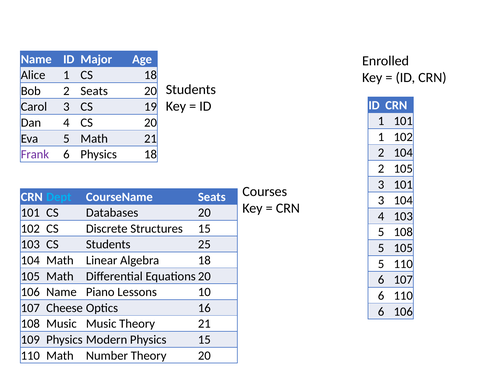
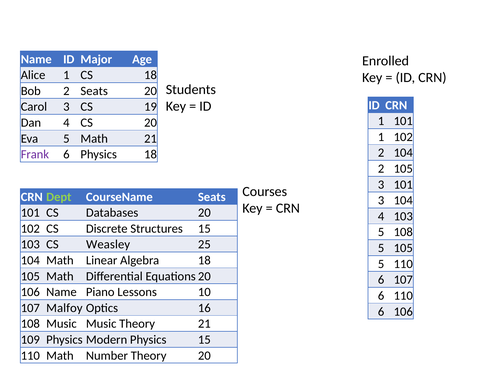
Dept colour: light blue -> light green
CS Students: Students -> Weasley
Cheese: Cheese -> Malfoy
